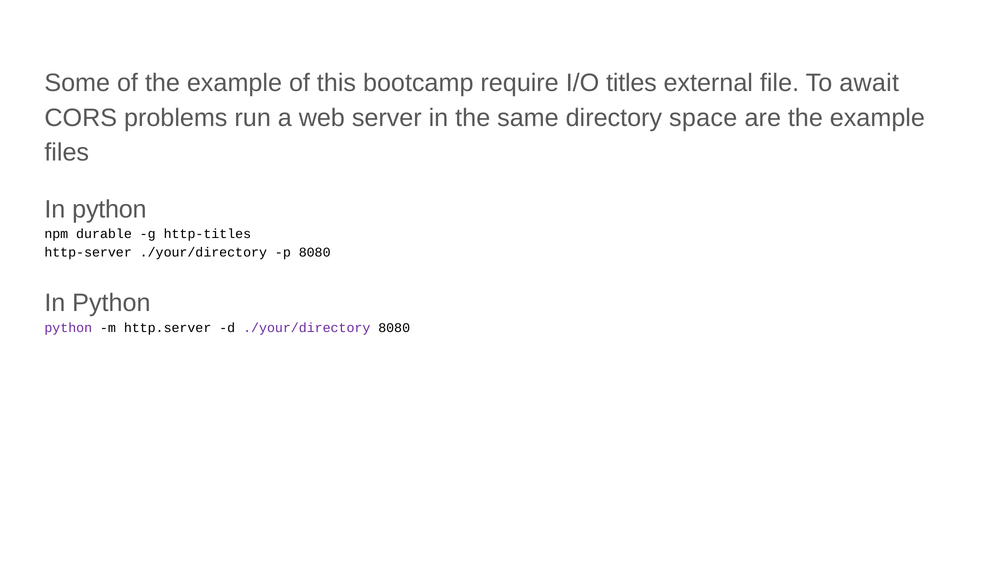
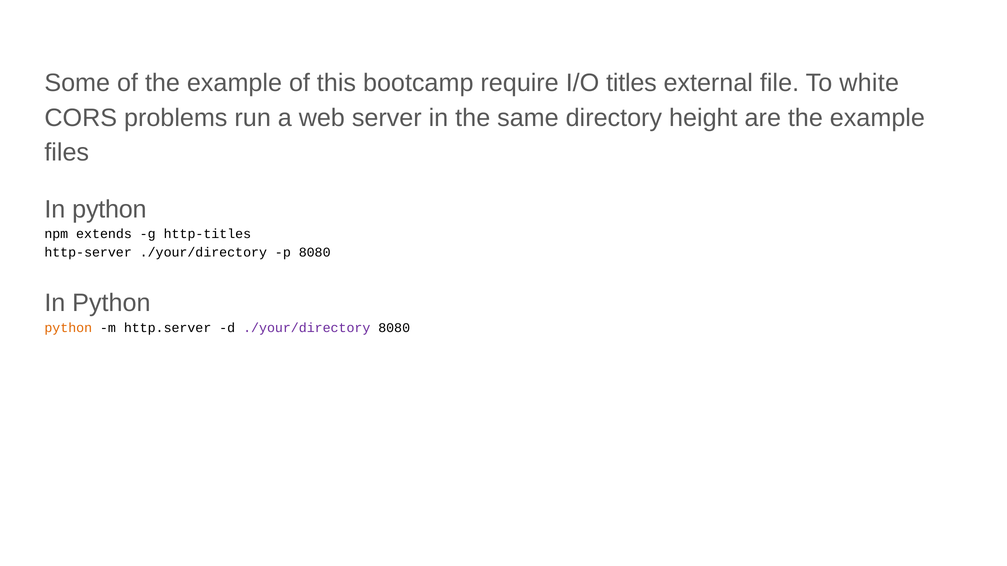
await: await -> white
space: space -> height
durable: durable -> extends
python at (68, 328) colour: purple -> orange
